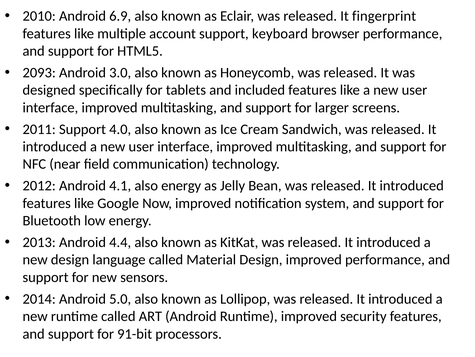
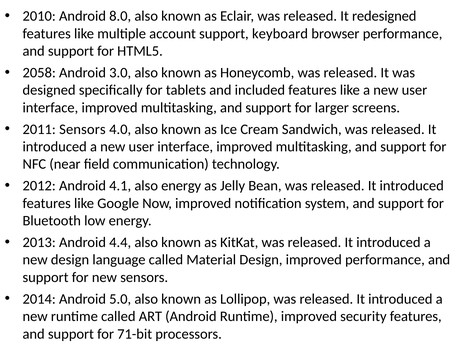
6.9: 6.9 -> 8.0
fingerprint: fingerprint -> redesigned
2093: 2093 -> 2058
2011 Support: Support -> Sensors
91-bit: 91-bit -> 71-bit
